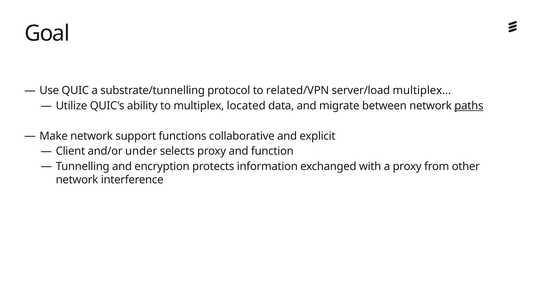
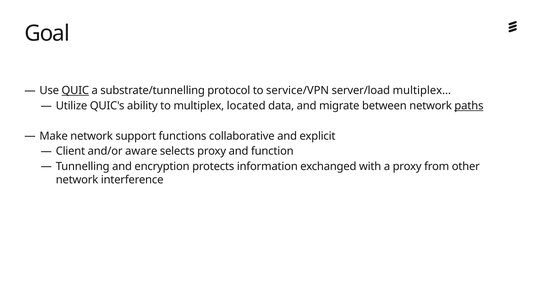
QUIC underline: none -> present
related/VPN: related/VPN -> service/VPN
under: under -> aware
